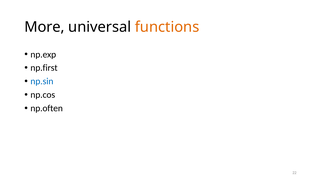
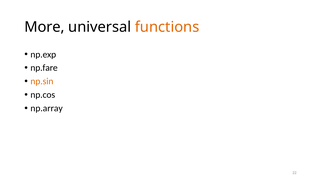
np.first: np.first -> np.fare
np.sin colour: blue -> orange
np.often: np.often -> np.array
